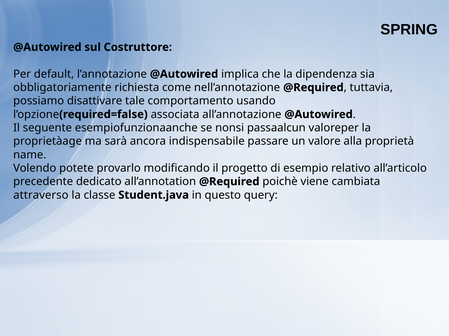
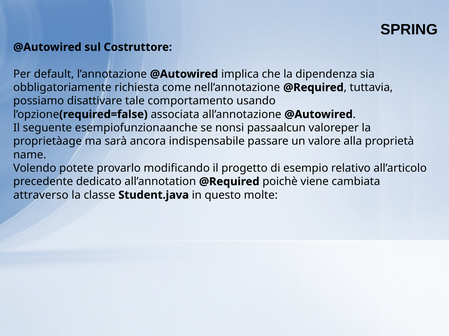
query: query -> molte
